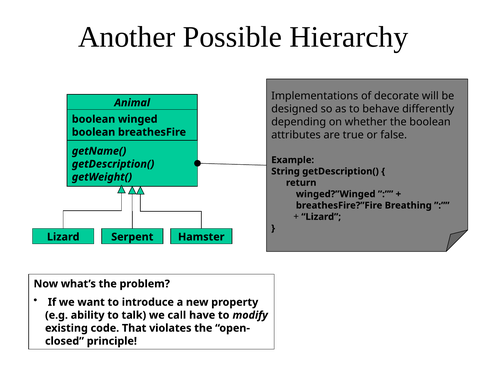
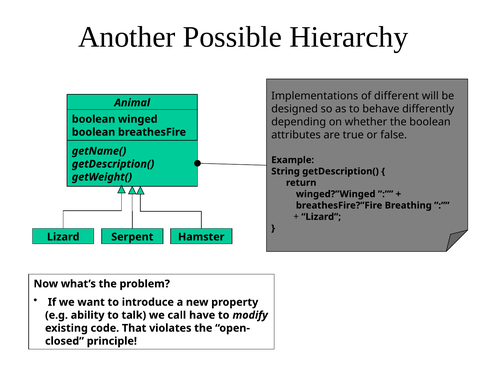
decorate: decorate -> different
